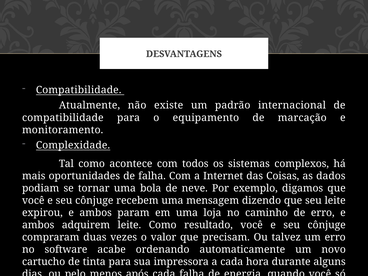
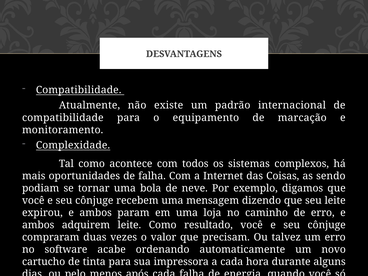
dados: dados -> sendo
